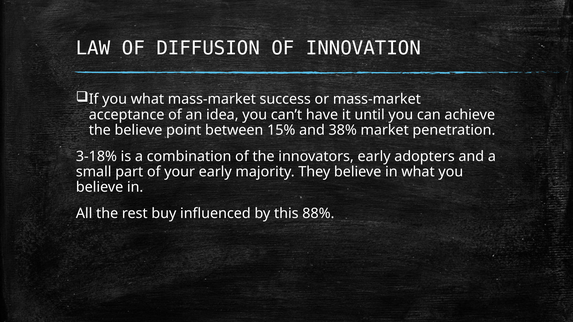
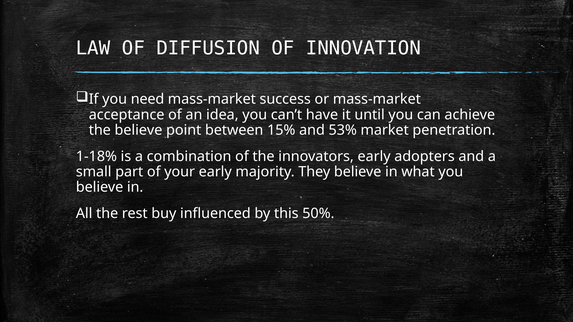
you what: what -> need
38%: 38% -> 53%
3-18%: 3-18% -> 1-18%
88%: 88% -> 50%
